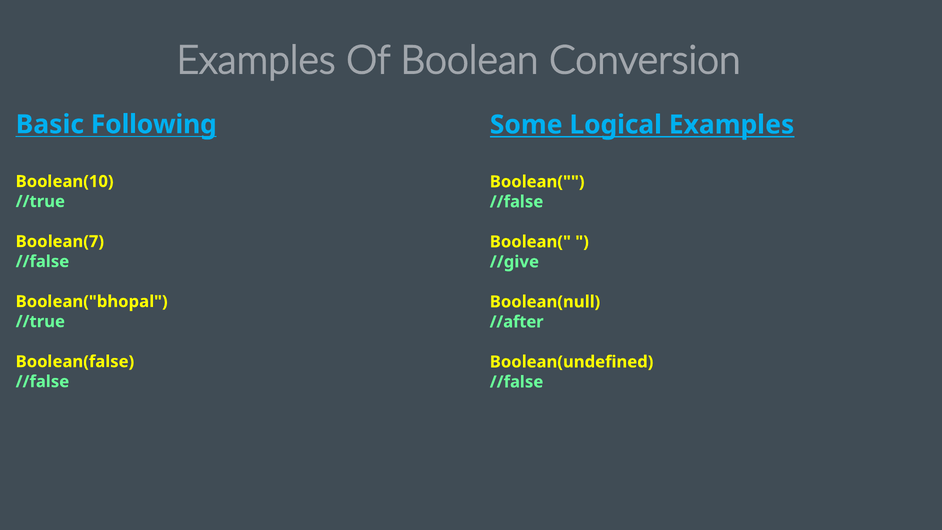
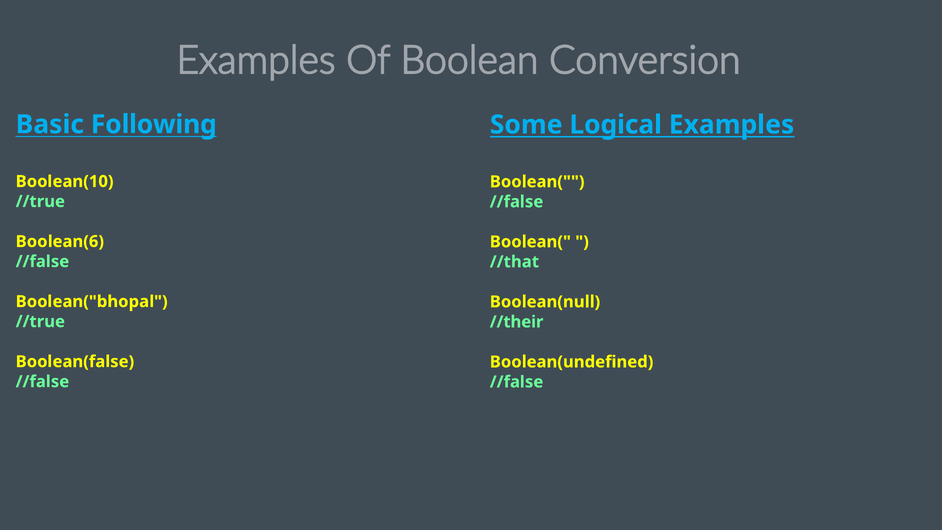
Boolean(7: Boolean(7 -> Boolean(6
//give: //give -> //that
//after: //after -> //their
